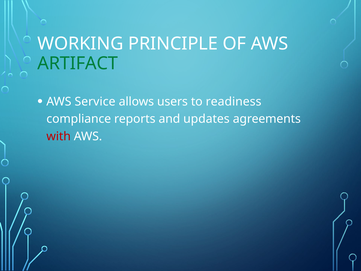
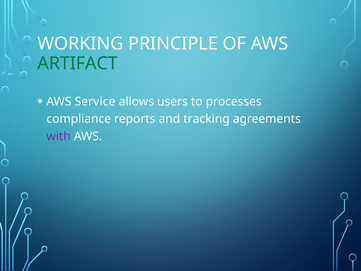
readiness: readiness -> processes
updates: updates -> tracking
with colour: red -> purple
